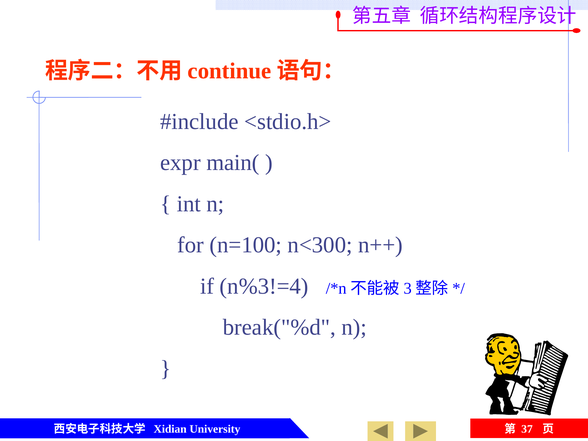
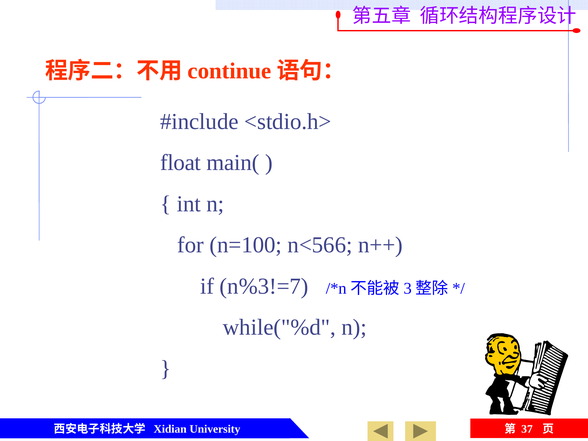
expr: expr -> float
n<300: n<300 -> n<566
n%3!=4: n%3!=4 -> n%3!=7
break("%d: break("%d -> while("%d
